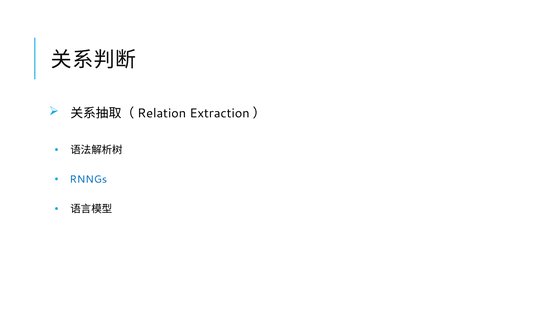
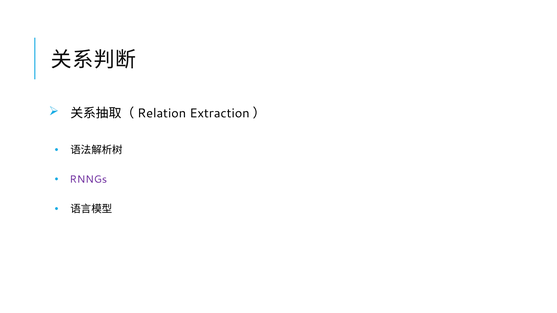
RNNGs colour: blue -> purple
